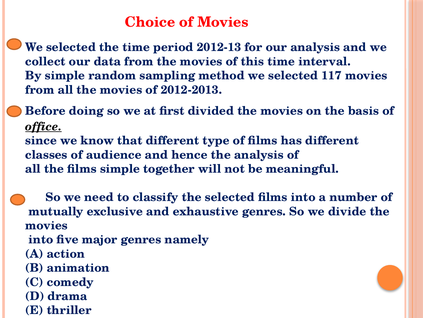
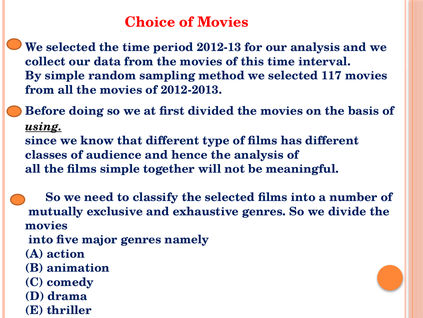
office: office -> using
